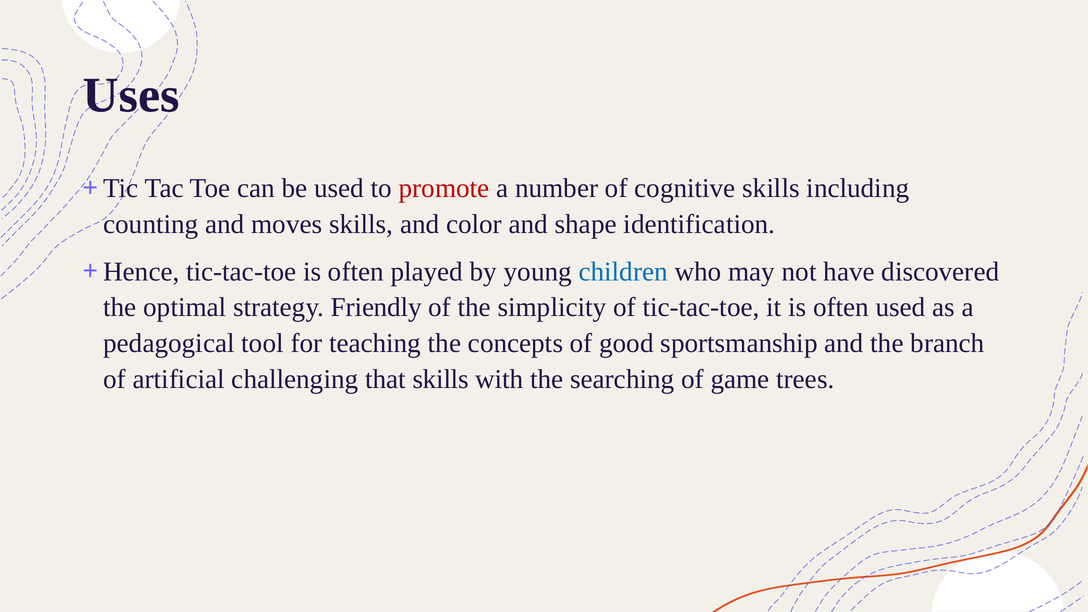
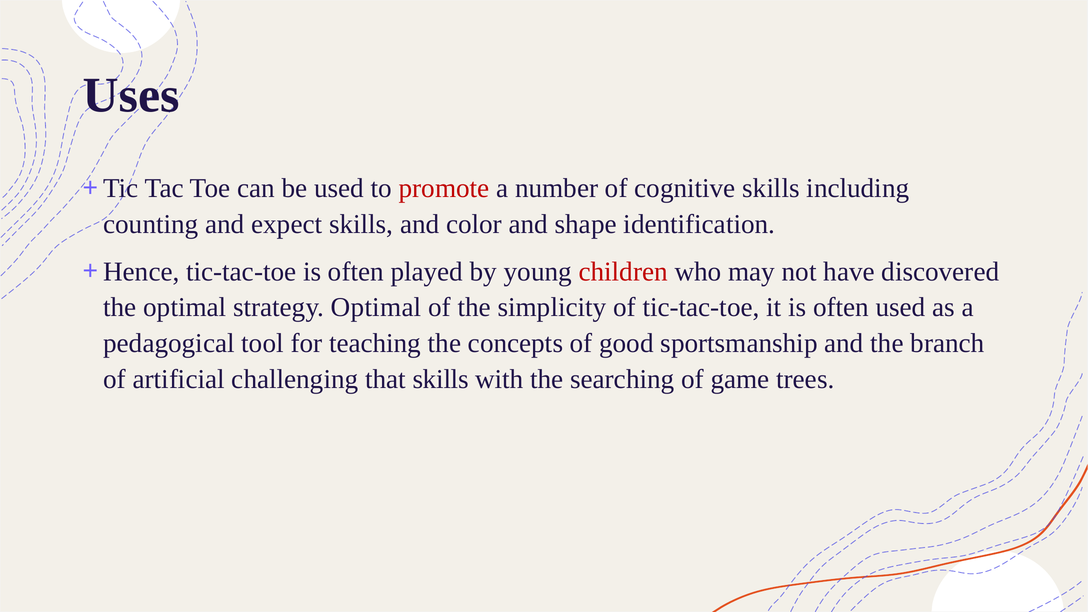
moves: moves -> expect
children colour: blue -> red
strategy Friendly: Friendly -> Optimal
